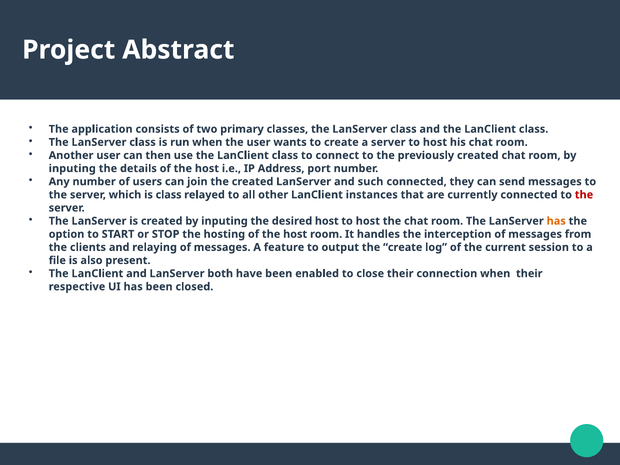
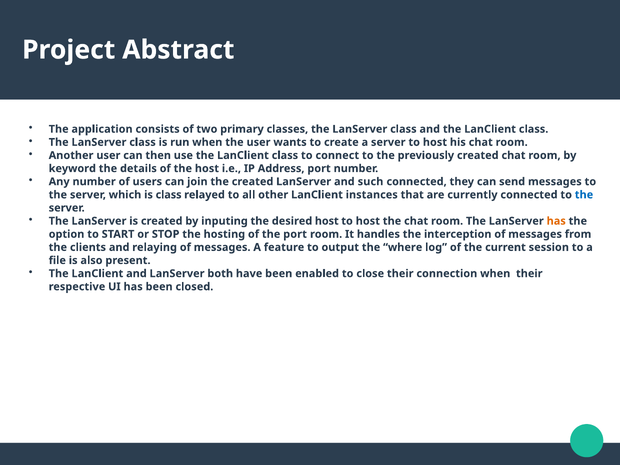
inputing at (72, 168): inputing -> keyword
the at (584, 195) colour: red -> blue
hosting of the host: host -> port
the create: create -> where
